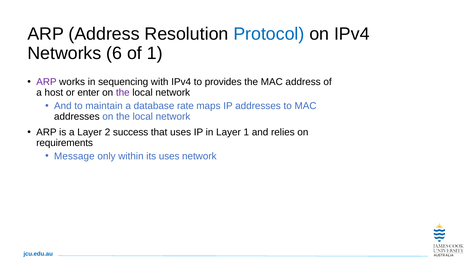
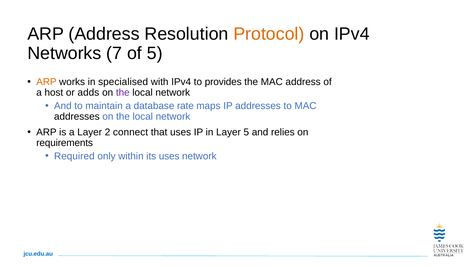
Protocol colour: blue -> orange
6: 6 -> 7
of 1: 1 -> 5
ARP at (46, 82) colour: purple -> orange
sequencing: sequencing -> specialised
enter: enter -> adds
success: success -> connect
Layer 1: 1 -> 5
Message: Message -> Required
